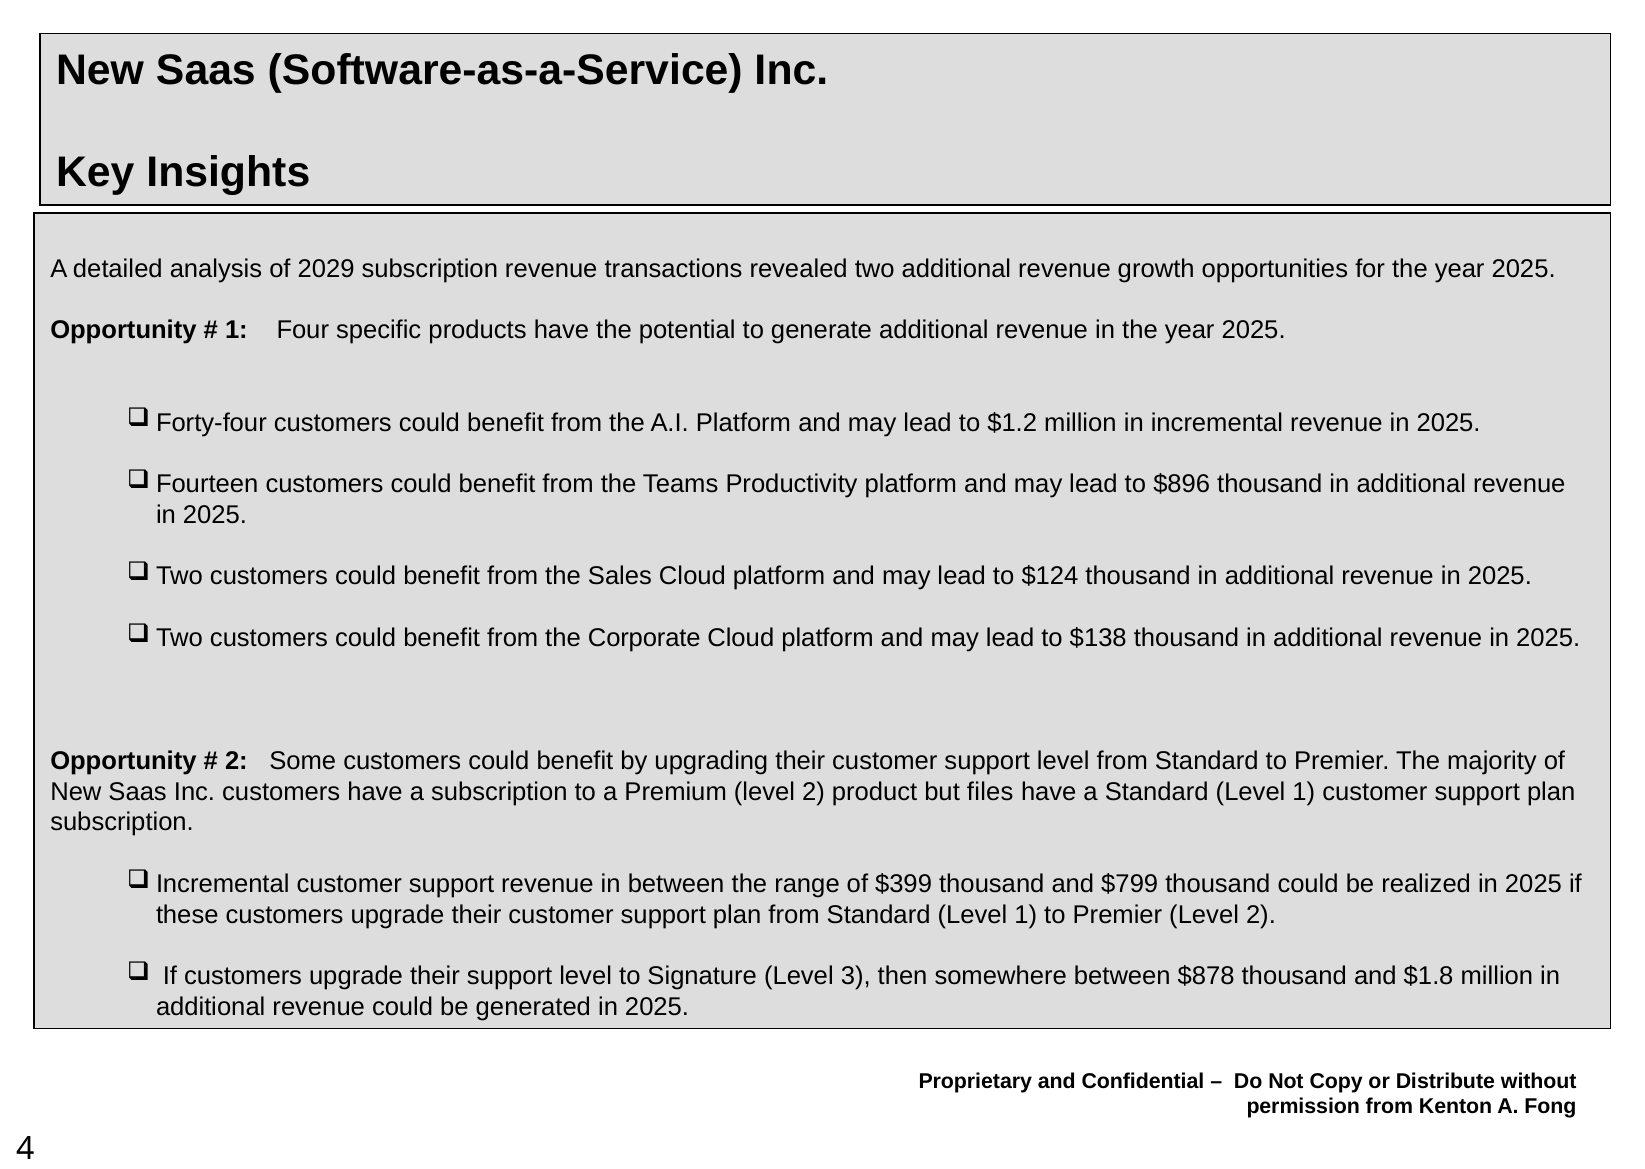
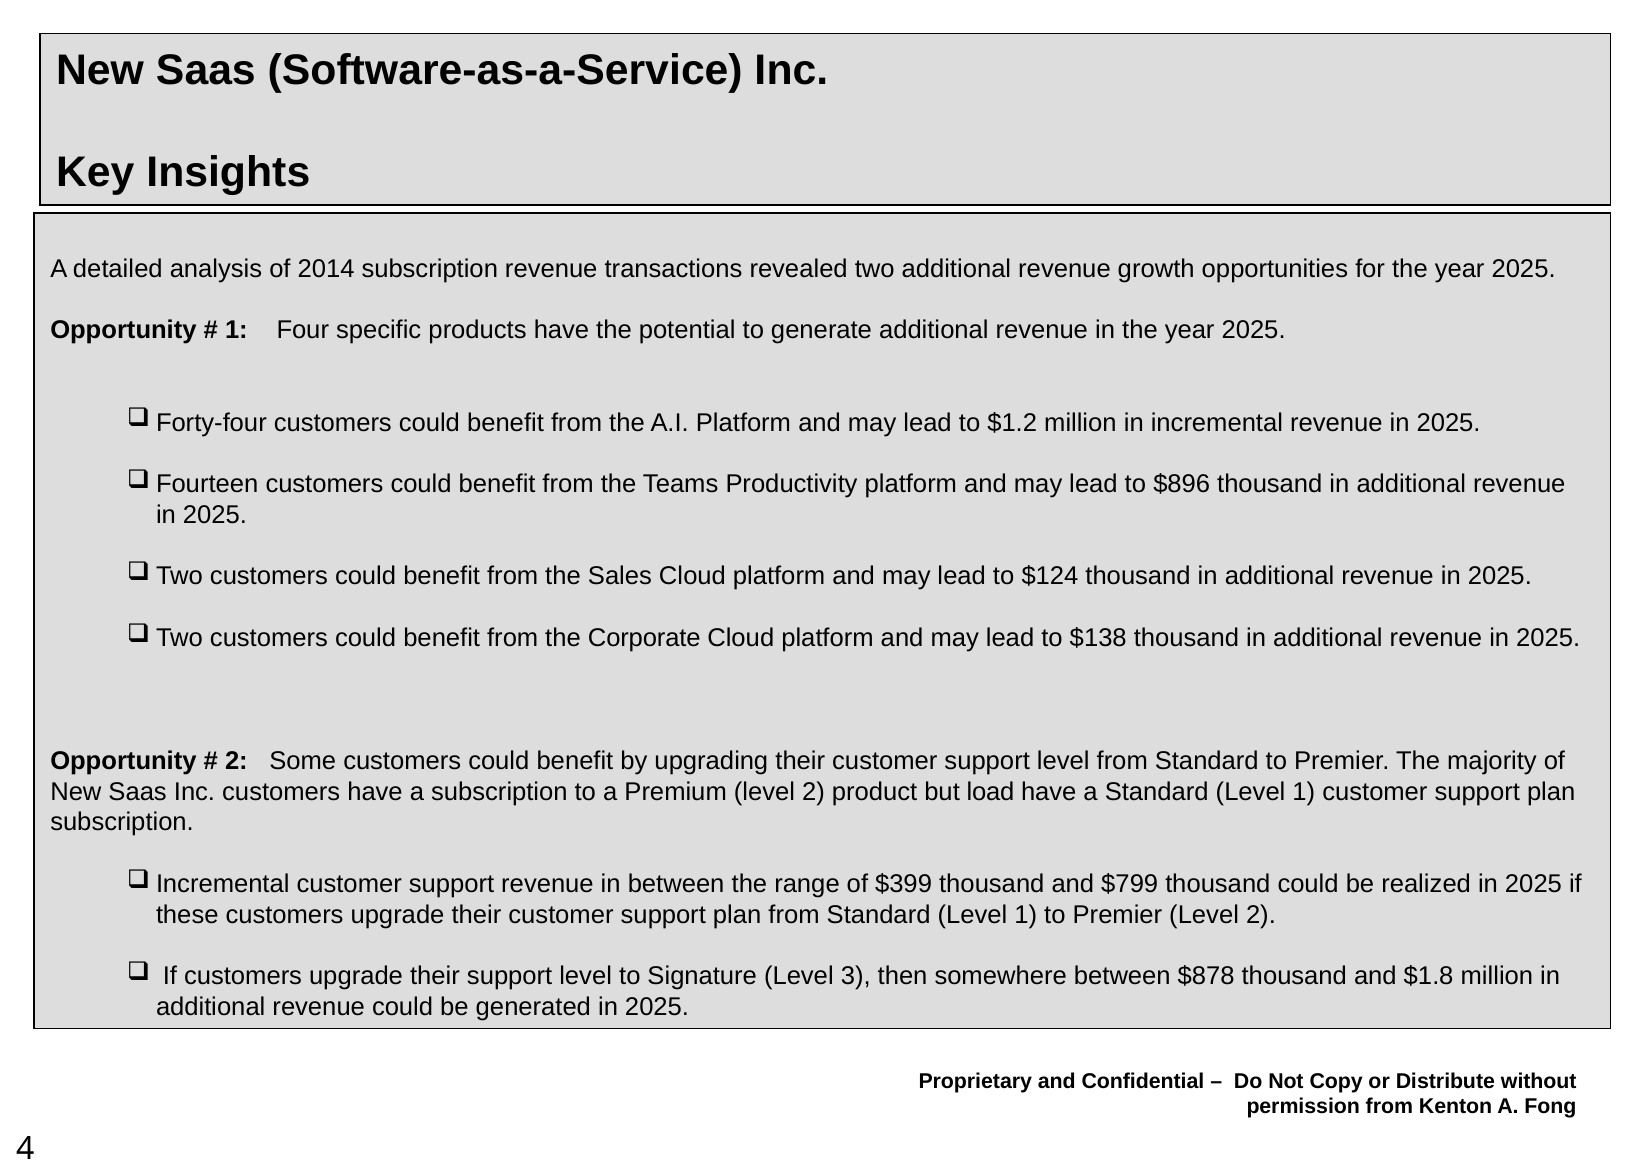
2029: 2029 -> 2014
files: files -> load
